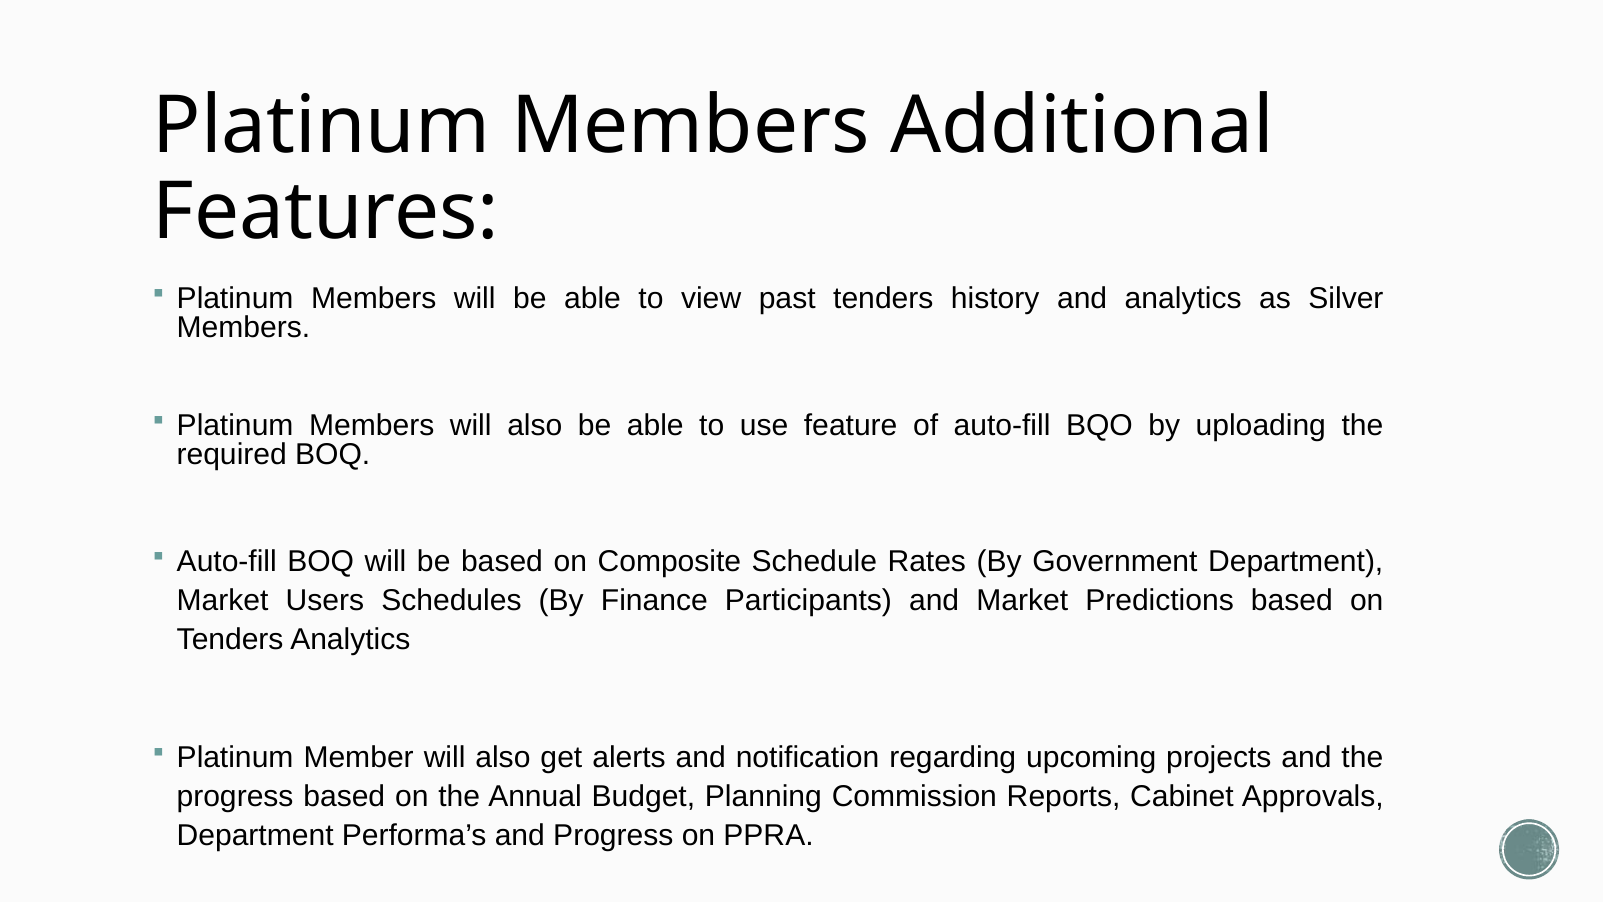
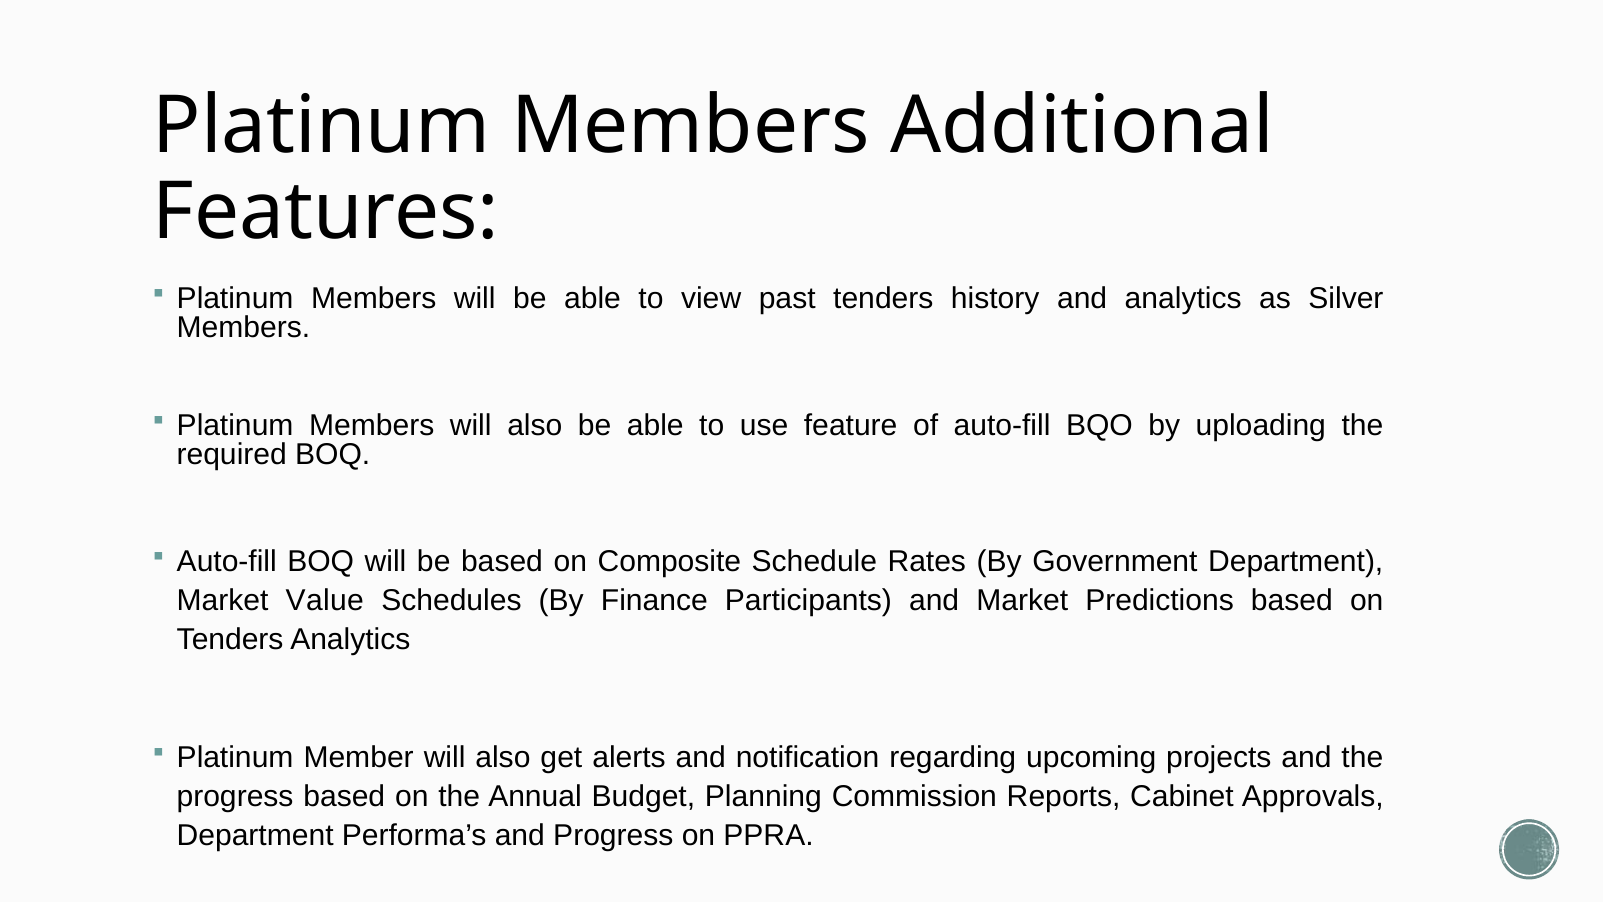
Users: Users -> Value
